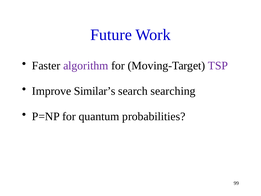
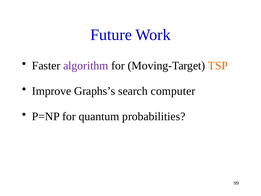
TSP colour: purple -> orange
Similar’s: Similar’s -> Graphs’s
searching: searching -> computer
